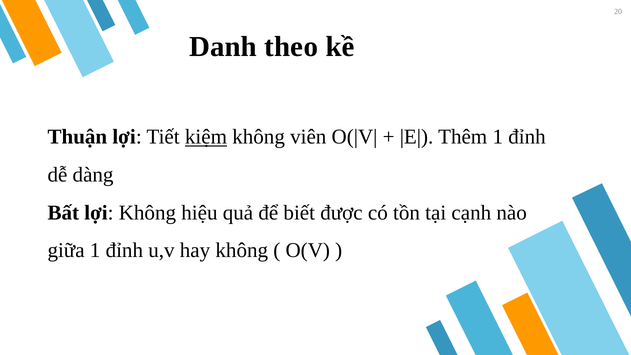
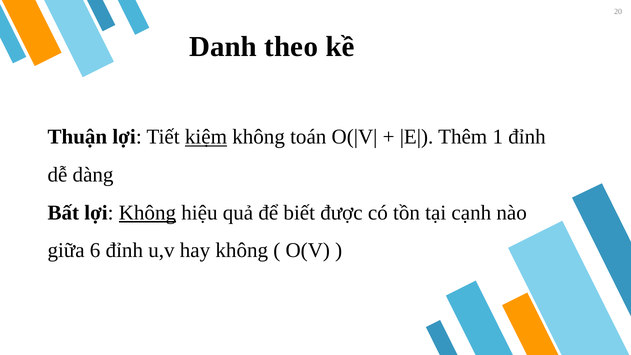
viên: viên -> toán
Không at (147, 213) underline: none -> present
giữa 1: 1 -> 6
